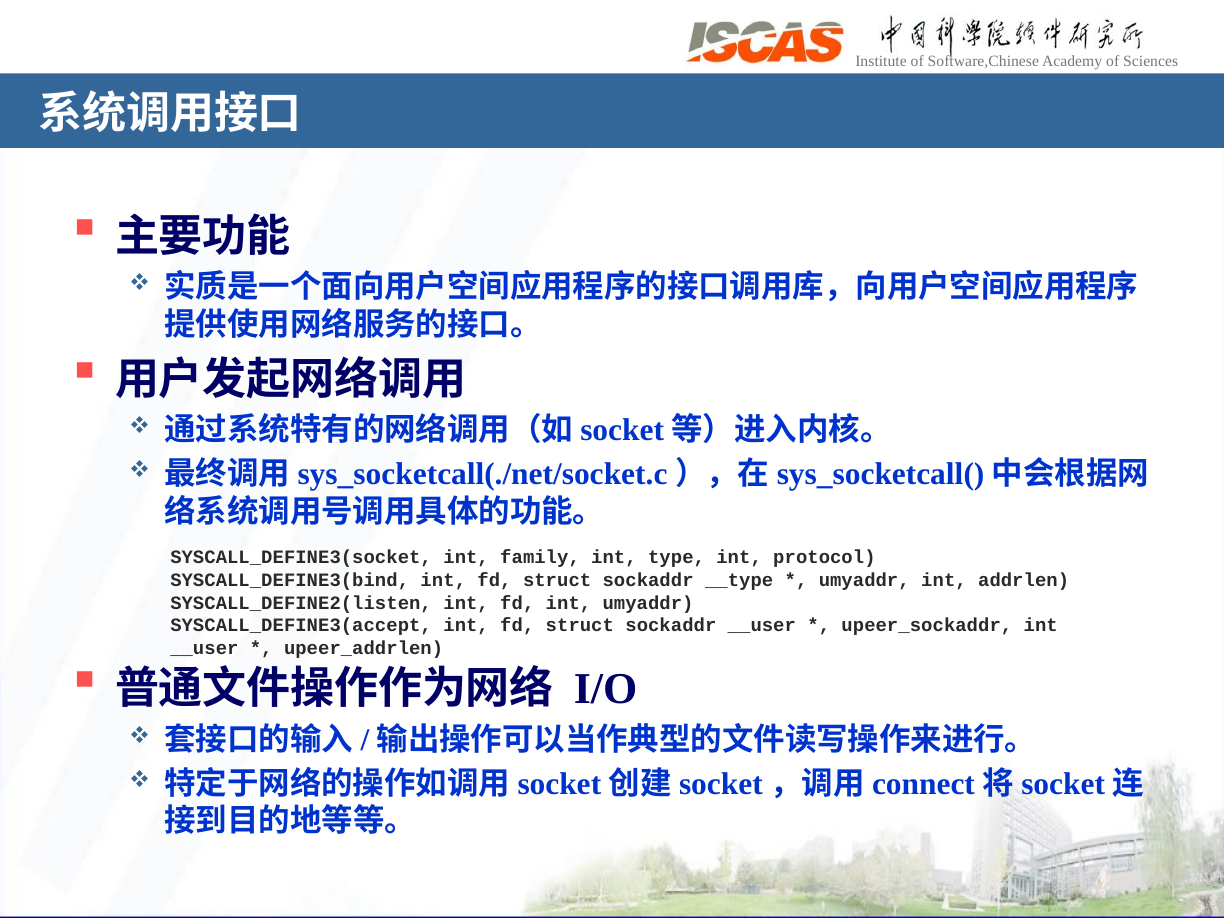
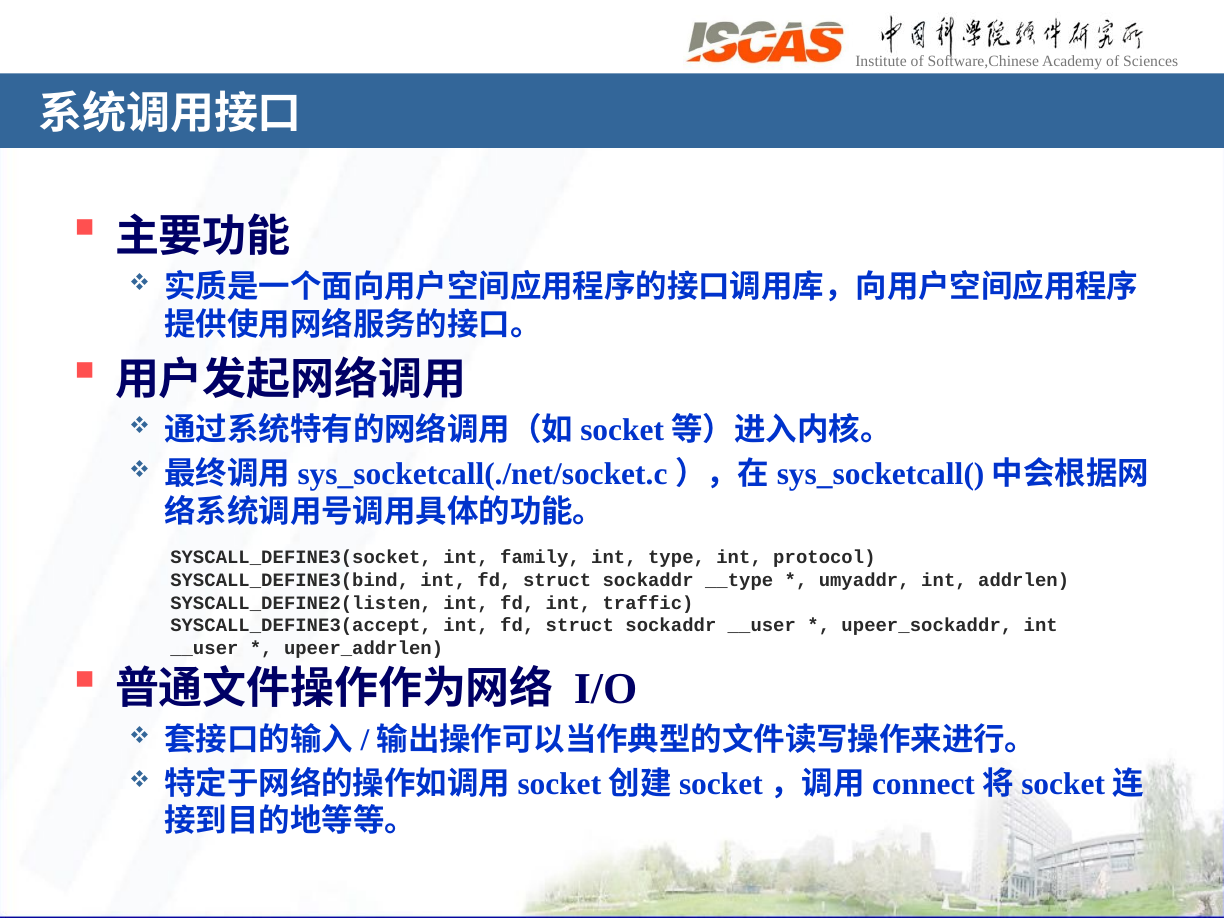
int umyaddr: umyaddr -> traffic
